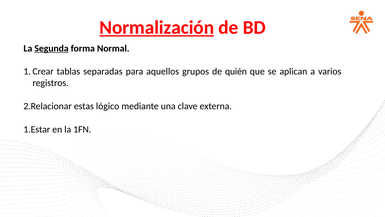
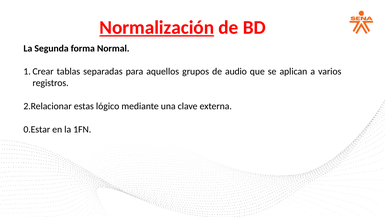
Segunda underline: present -> none
quién: quién -> audio
1.Estar: 1.Estar -> 0.Estar
